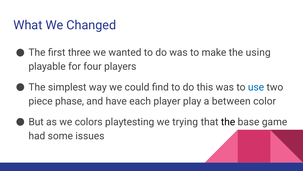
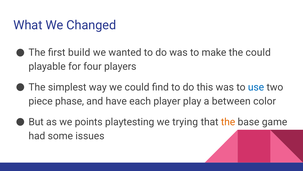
three: three -> build
the using: using -> could
colors: colors -> points
the at (228, 122) colour: black -> orange
